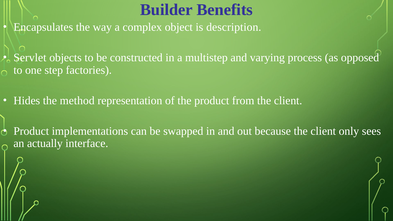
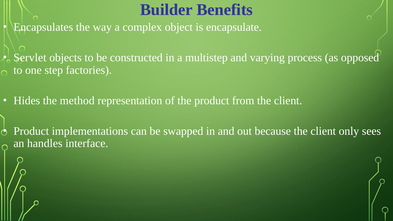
description: description -> encapsulate
actually: actually -> handles
